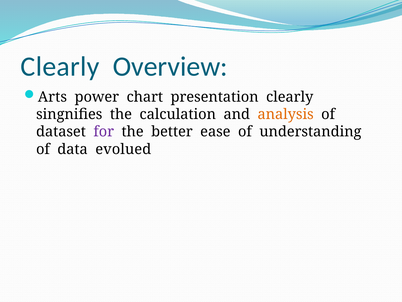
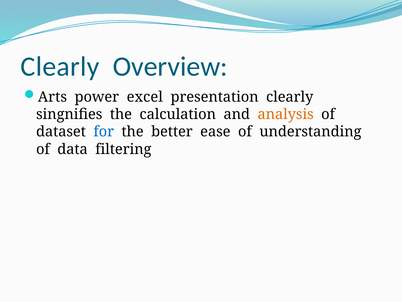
chart: chart -> excel
for colour: purple -> blue
evolued: evolued -> filtering
